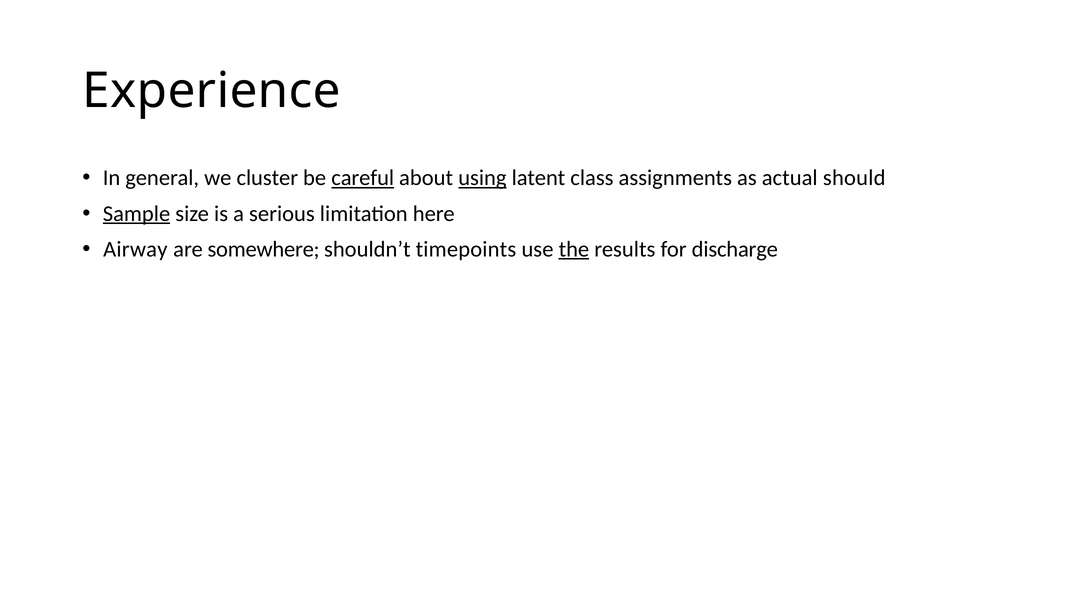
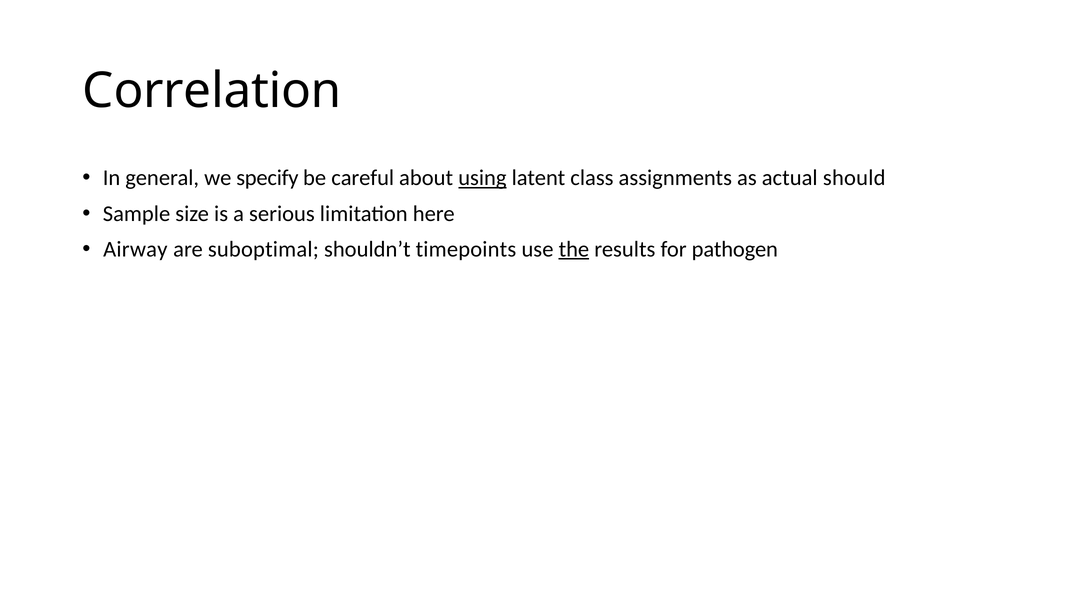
Experience: Experience -> Correlation
cluster: cluster -> specify
careful underline: present -> none
Sample underline: present -> none
somewhere: somewhere -> suboptimal
discharge: discharge -> pathogen
